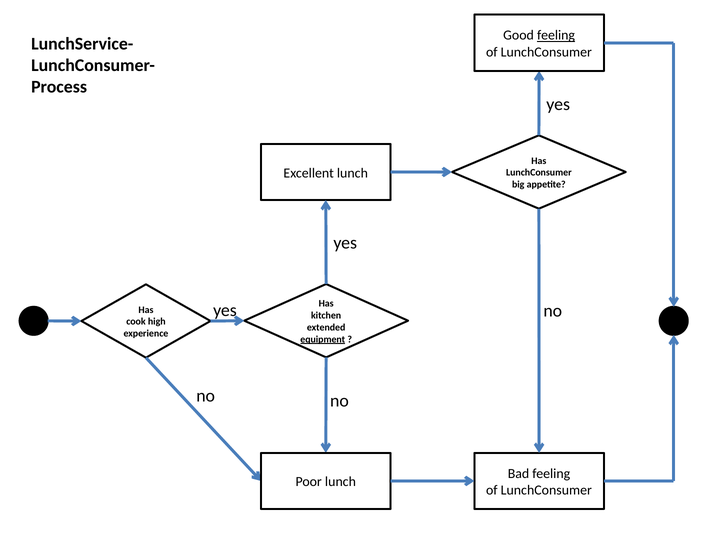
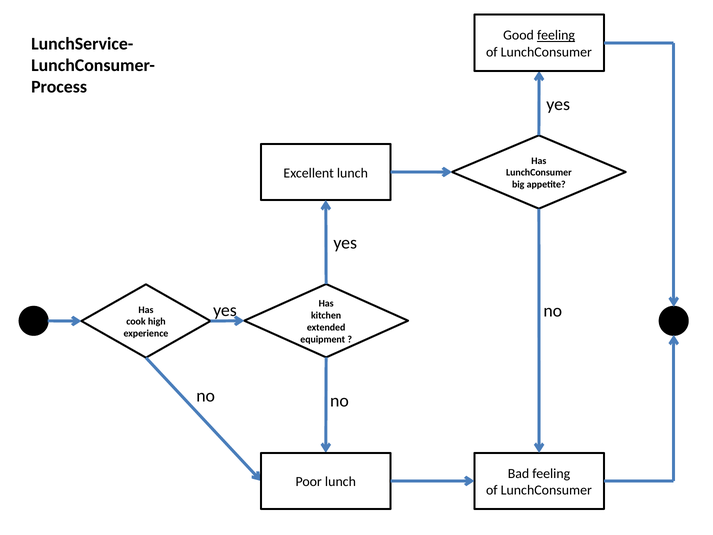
equipment underline: present -> none
